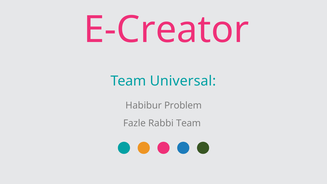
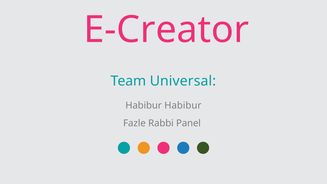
Habibur Problem: Problem -> Habibur
Rabbi Team: Team -> Panel
